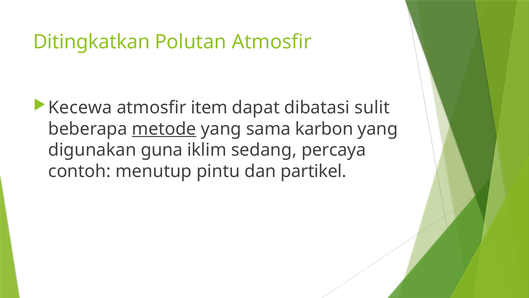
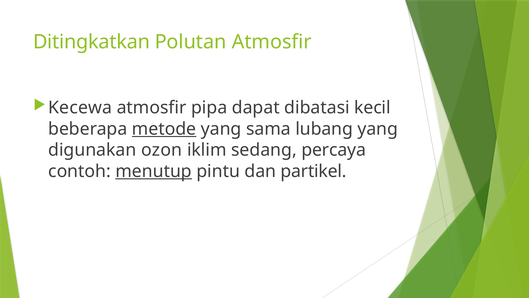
item: item -> pipa
sulit: sulit -> kecil
karbon: karbon -> lubang
guna: guna -> ozon
menutup underline: none -> present
